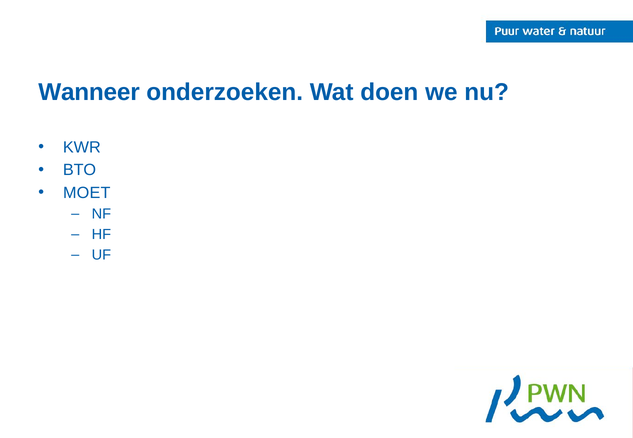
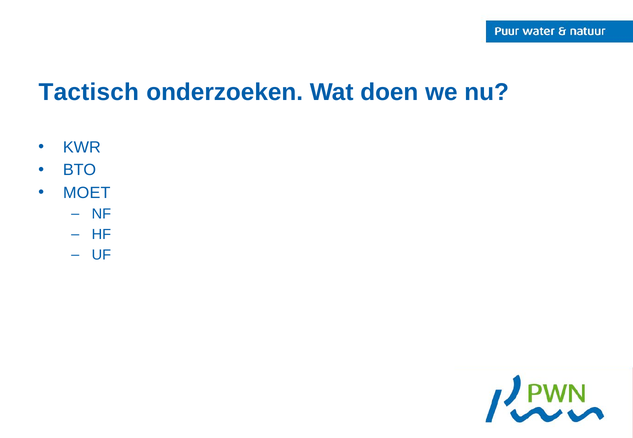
Wanneer: Wanneer -> Tactisch
